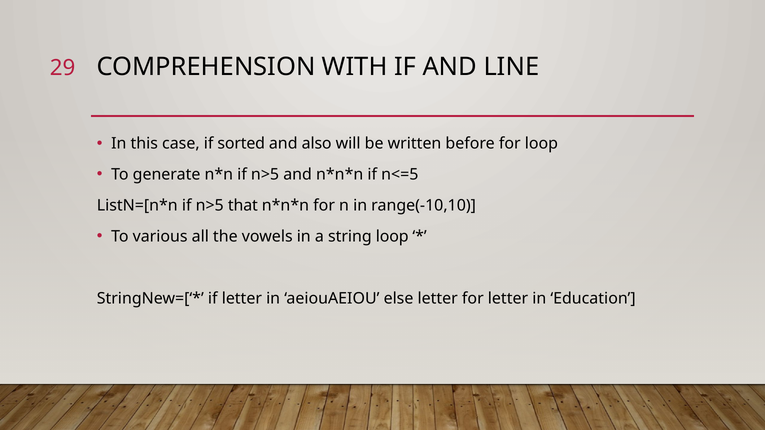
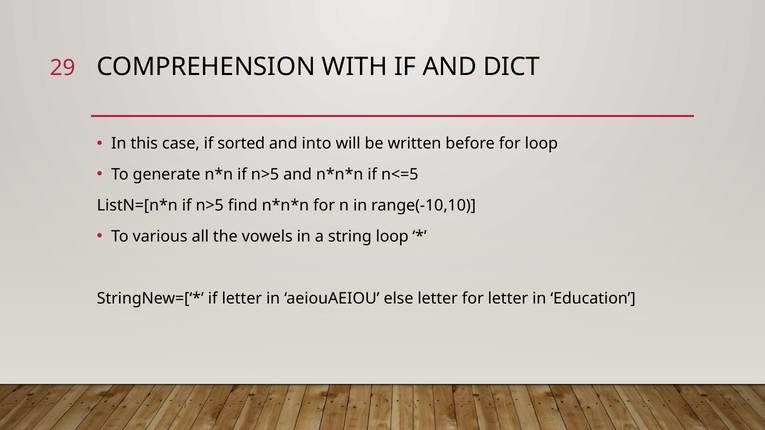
LINE: LINE -> DICT
also: also -> into
that: that -> find
